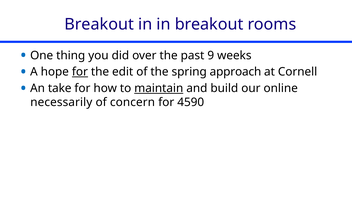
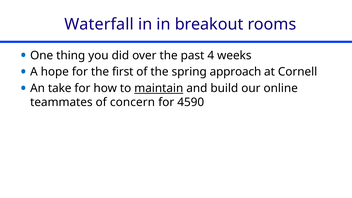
Breakout at (99, 24): Breakout -> Waterfall
9: 9 -> 4
for at (80, 72) underline: present -> none
edit: edit -> first
necessarily: necessarily -> teammates
